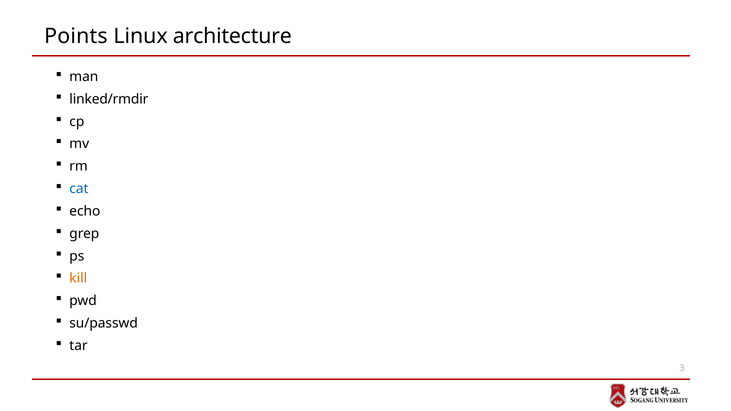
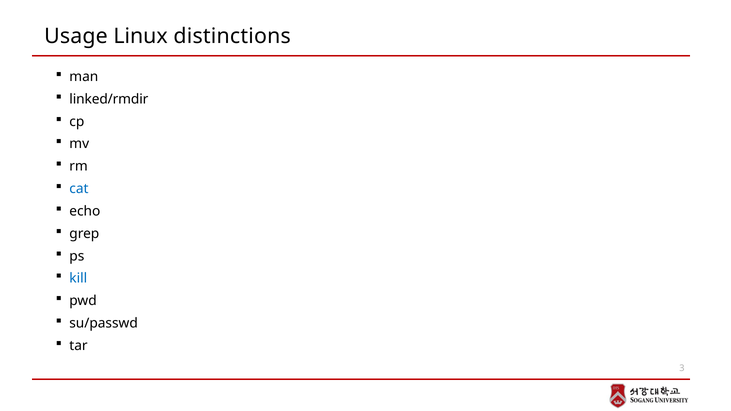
Points: Points -> Usage
architecture: architecture -> distinctions
kill colour: orange -> blue
